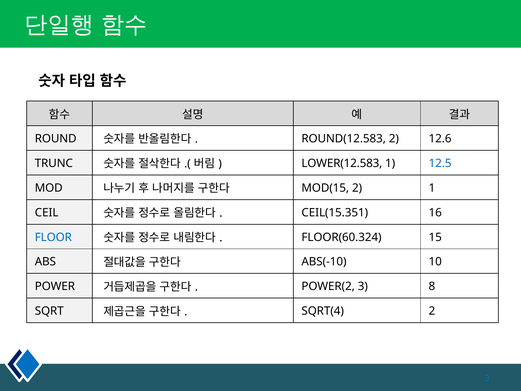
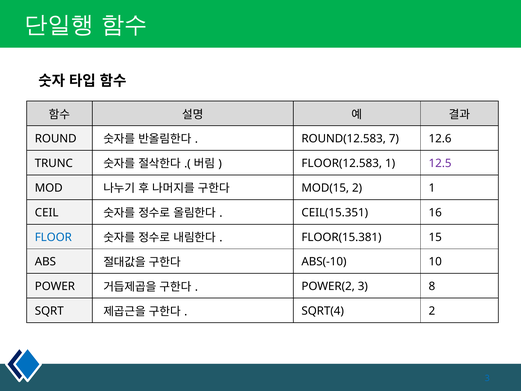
ROUND(12.583 2: 2 -> 7
LOWER(12.583: LOWER(12.583 -> FLOOR(12.583
12.5 colour: blue -> purple
FLOOR(60.324: FLOOR(60.324 -> FLOOR(15.381
